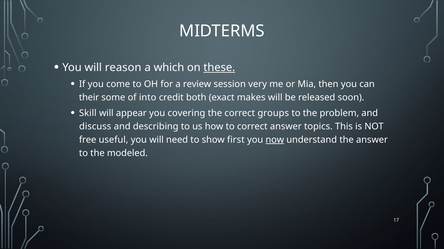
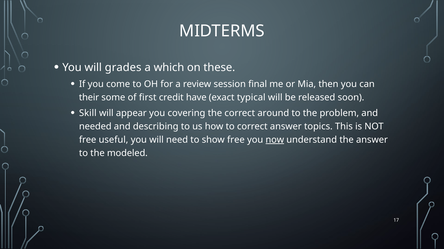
reason: reason -> grades
these underline: present -> none
very: very -> final
into: into -> first
both: both -> have
makes: makes -> typical
groups: groups -> around
discuss: discuss -> needed
show first: first -> free
